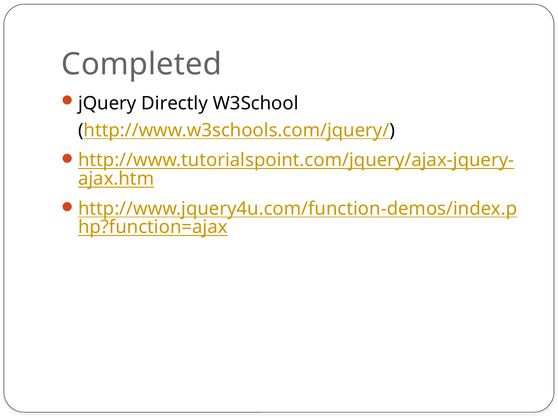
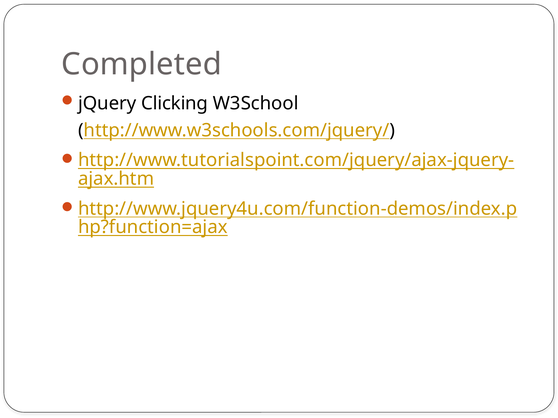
Directly: Directly -> Clicking
